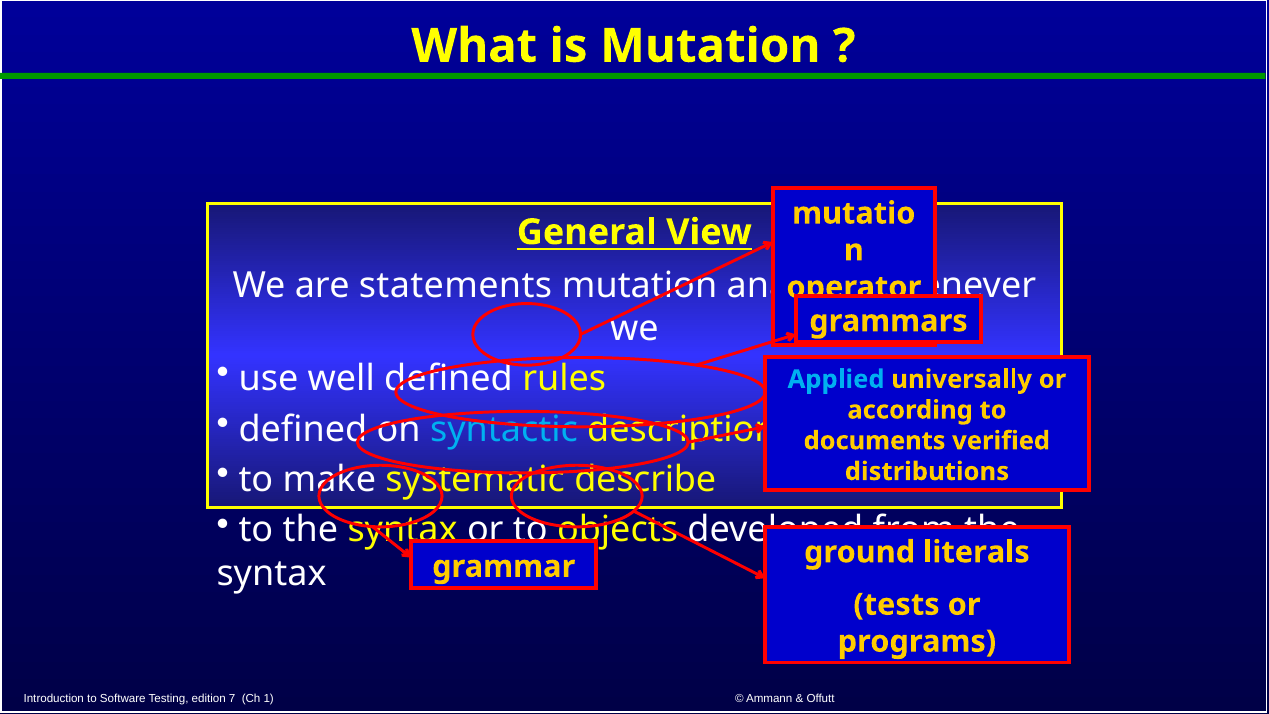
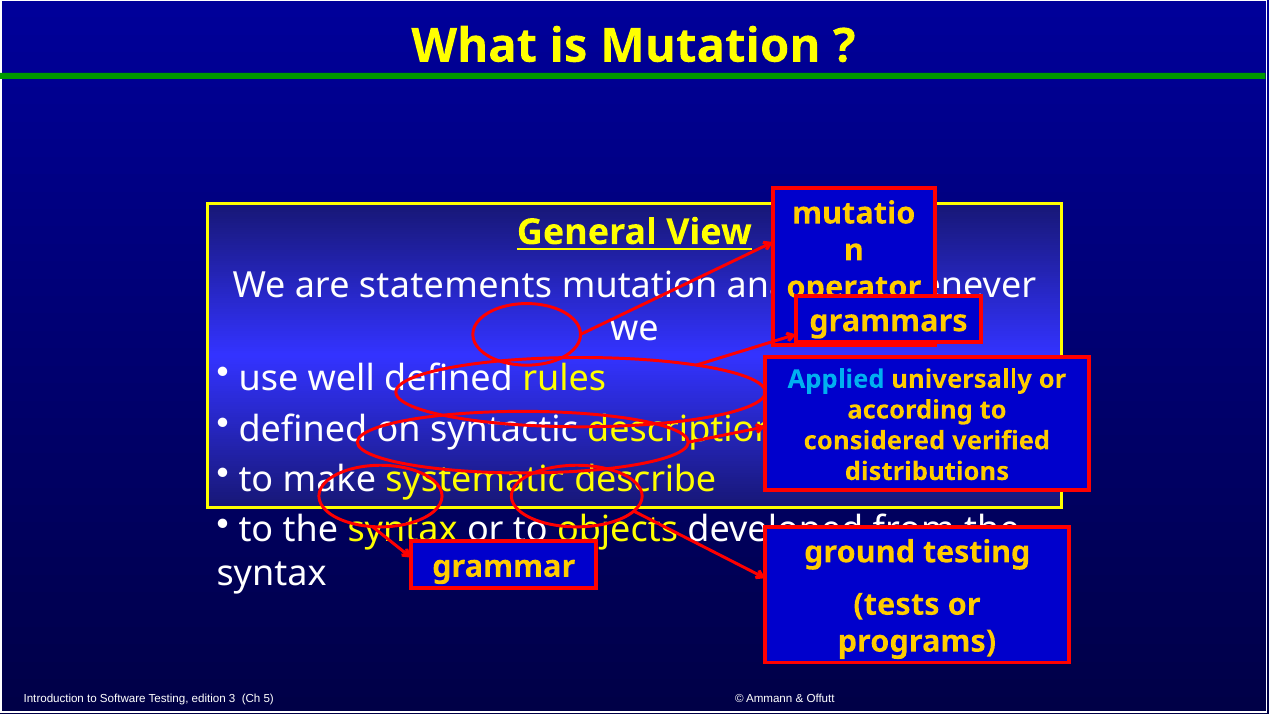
syntactic colour: light blue -> white
documents: documents -> considered
ground literals: literals -> testing
7: 7 -> 3
1: 1 -> 5
